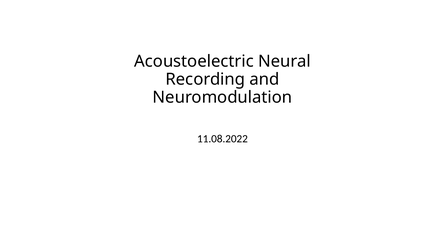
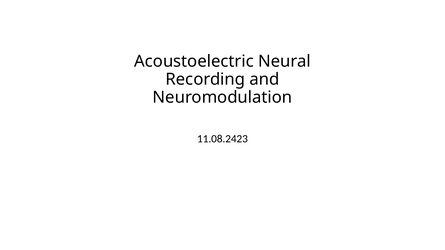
11.08.2022: 11.08.2022 -> 11.08.2423
